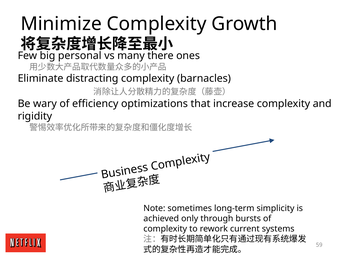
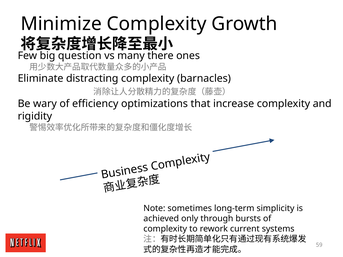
personal: personal -> question
